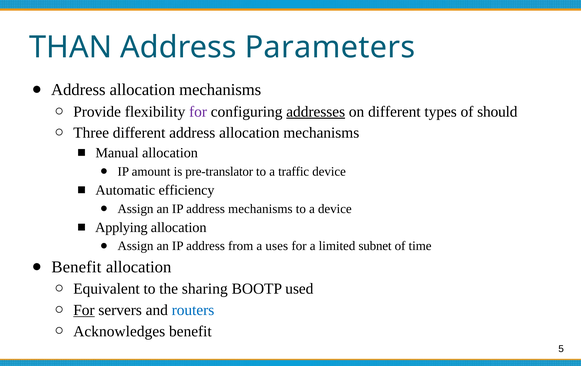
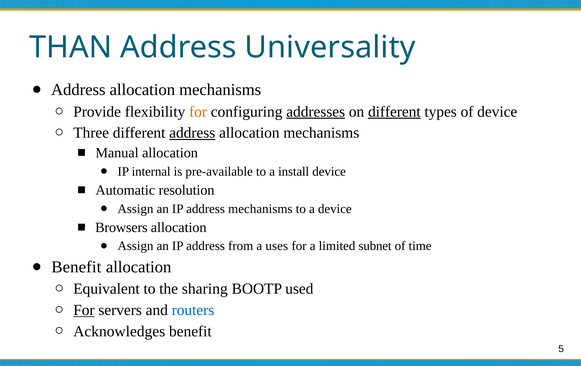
Parameters: Parameters -> Universality
for at (198, 112) colour: purple -> orange
different at (394, 112) underline: none -> present
of should: should -> device
address at (192, 133) underline: none -> present
amount: amount -> internal
pre-translator: pre-translator -> pre-available
traffic: traffic -> install
efficiency: efficiency -> resolution
Applying: Applying -> Browsers
